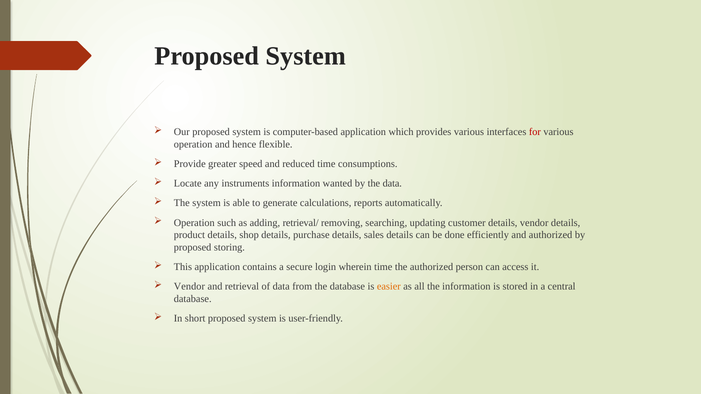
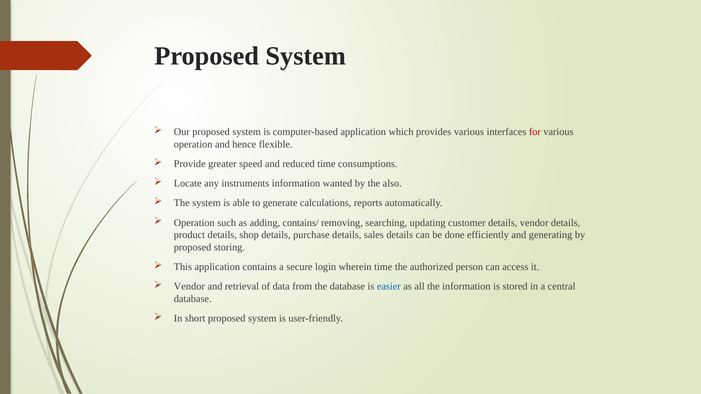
the data: data -> also
retrieval/: retrieval/ -> contains/
and authorized: authorized -> generating
easier colour: orange -> blue
